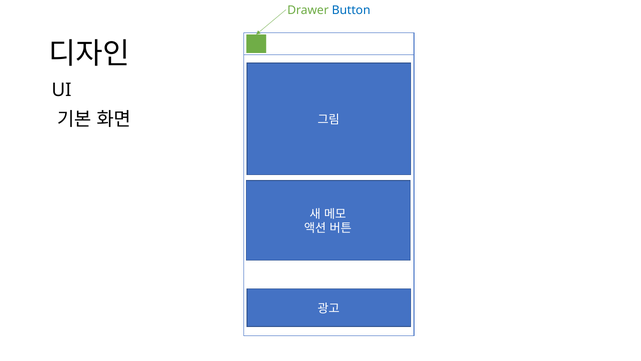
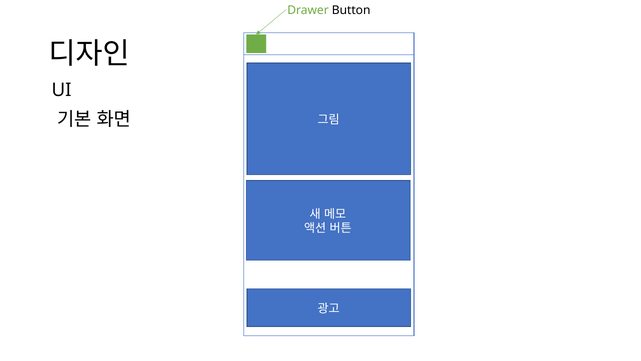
Button colour: blue -> black
